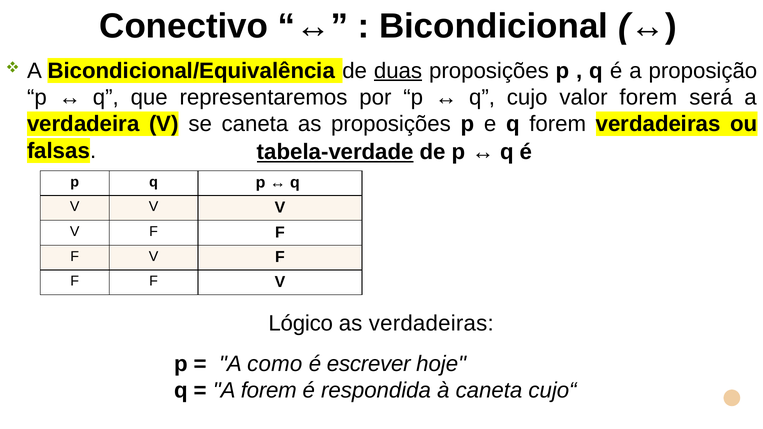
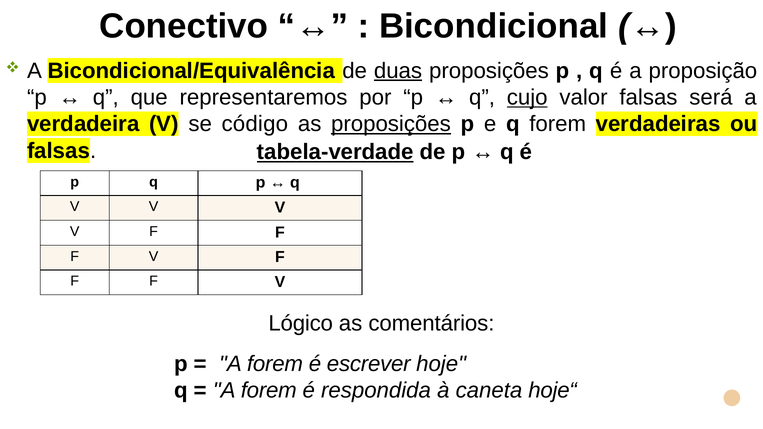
cujo underline: none -> present
valor forem: forem -> falsas
se caneta: caneta -> código
proposições at (391, 124) underline: none -> present
as verdadeiras: verdadeiras -> comentários
como at (275, 364): como -> forem
cujo“: cujo“ -> hoje“
